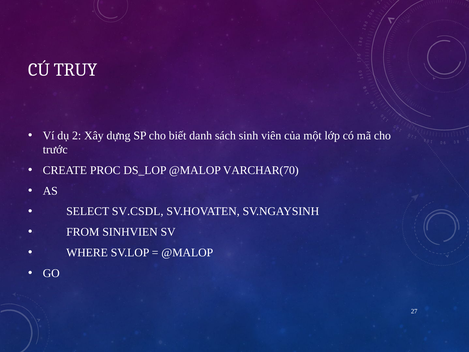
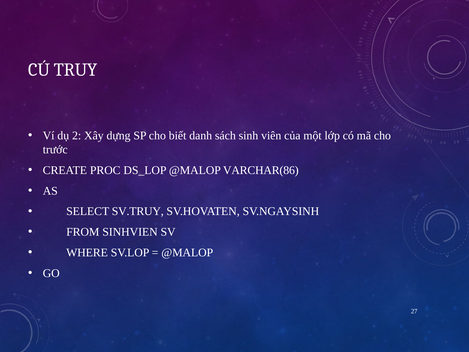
VARCHAR(70: VARCHAR(70 -> VARCHAR(86
SV.CSDL: SV.CSDL -> SV.TRUY
